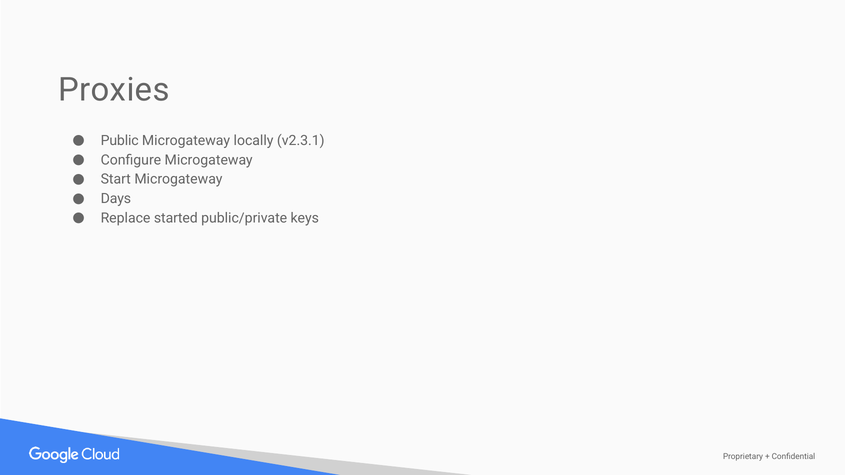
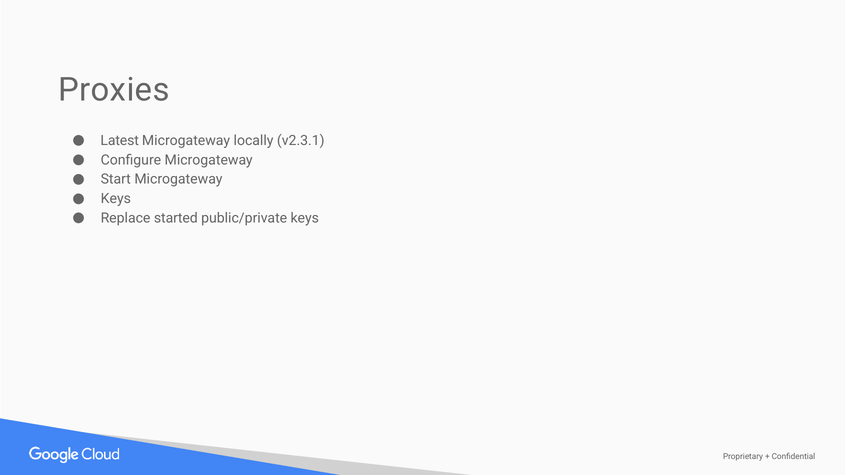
Public: Public -> Latest
Days at (116, 199): Days -> Keys
